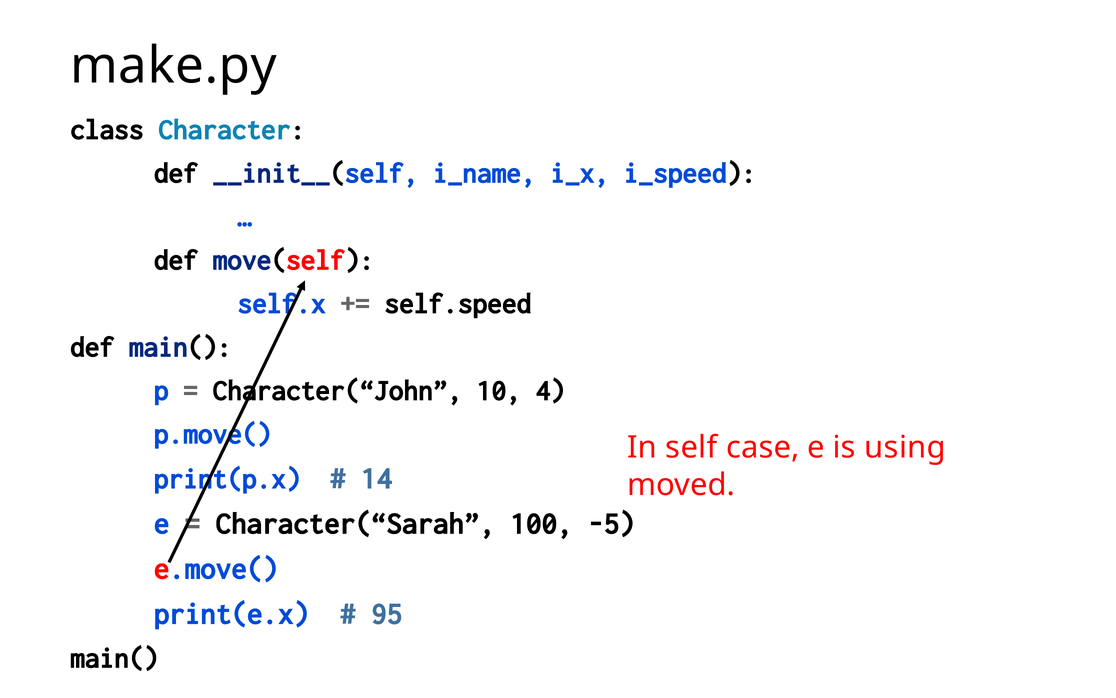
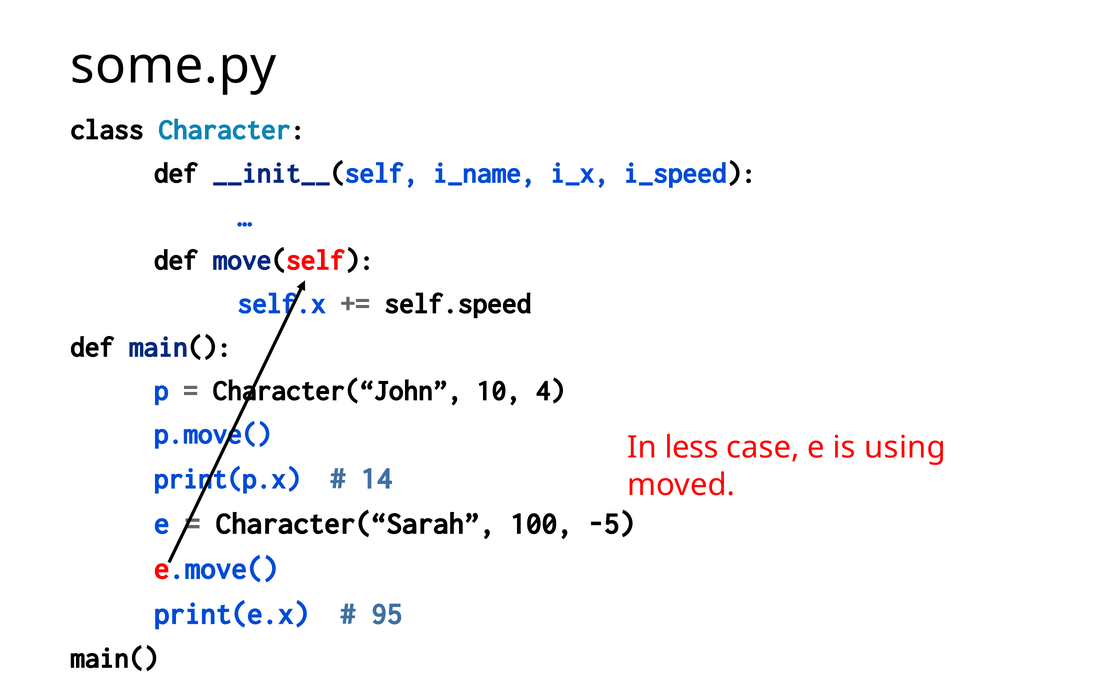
make.py: make.py -> some.py
self: self -> less
